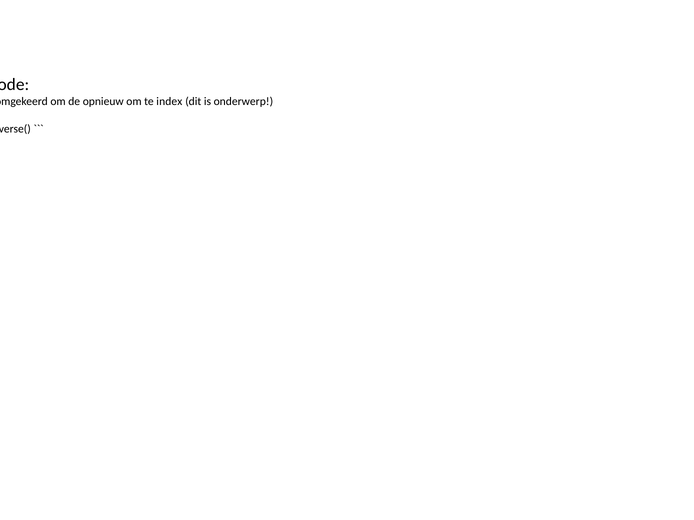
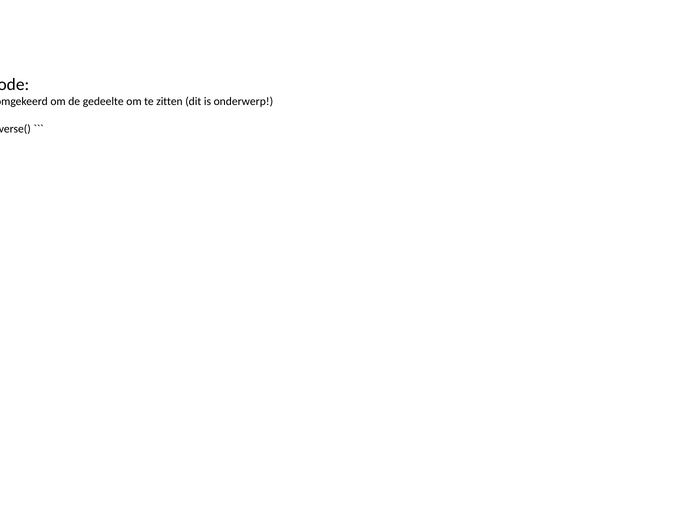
opnieuw: opnieuw -> gedeelte
index: index -> zitten
